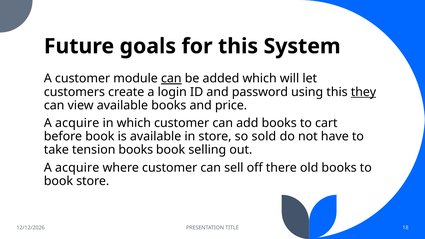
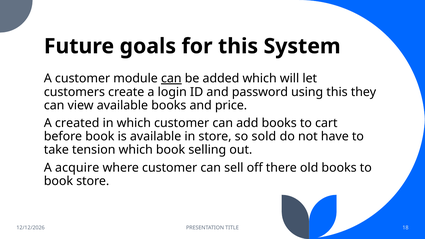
they underline: present -> none
acquire at (77, 123): acquire -> created
tension books: books -> which
